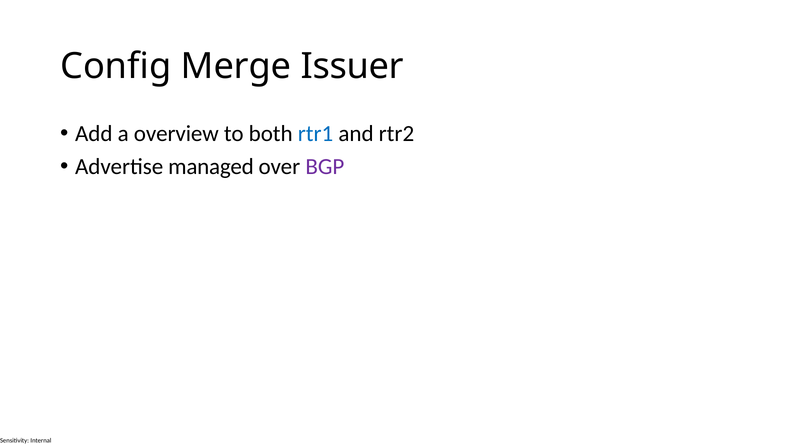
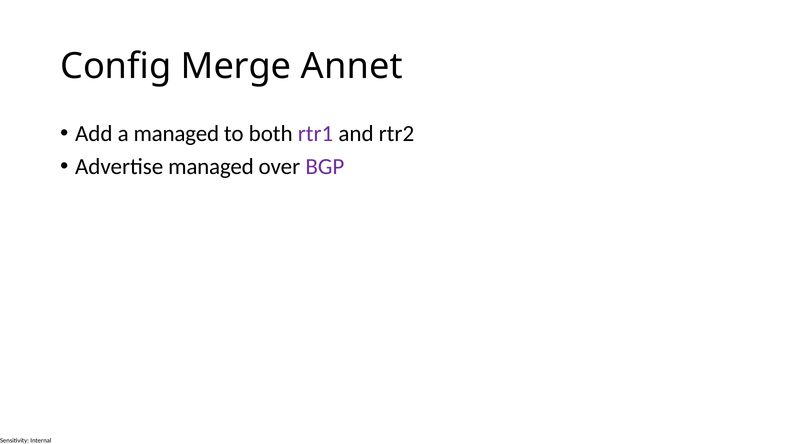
Issuer: Issuer -> Annet
a overview: overview -> managed
rtr1 colour: blue -> purple
